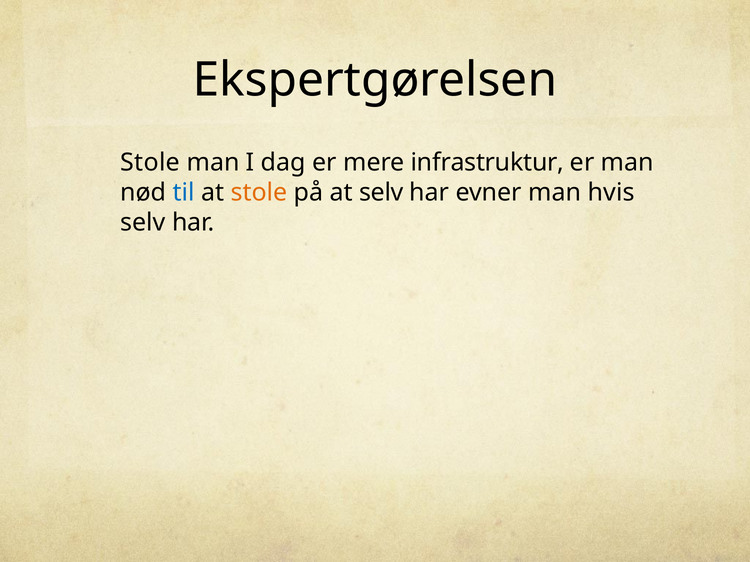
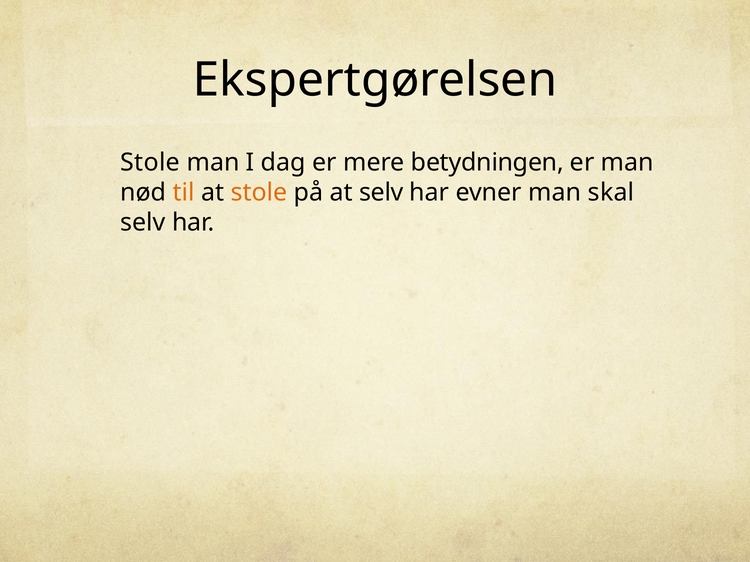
infrastruktur: infrastruktur -> betydningen
til colour: blue -> orange
hvis: hvis -> skal
